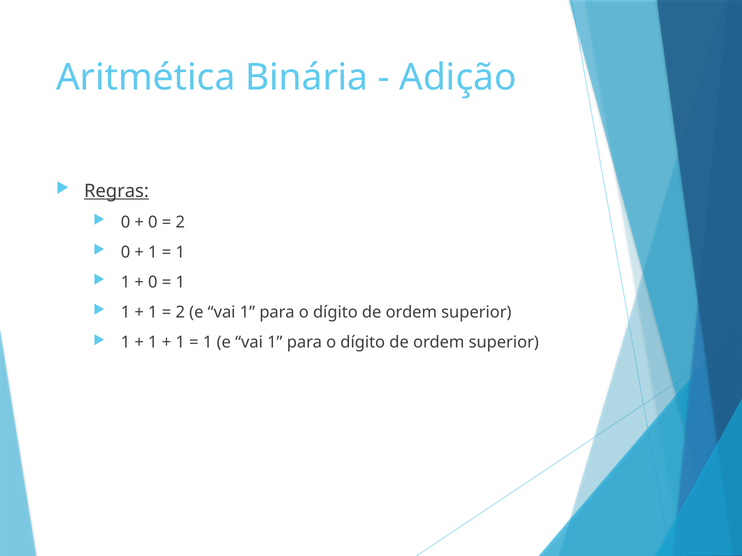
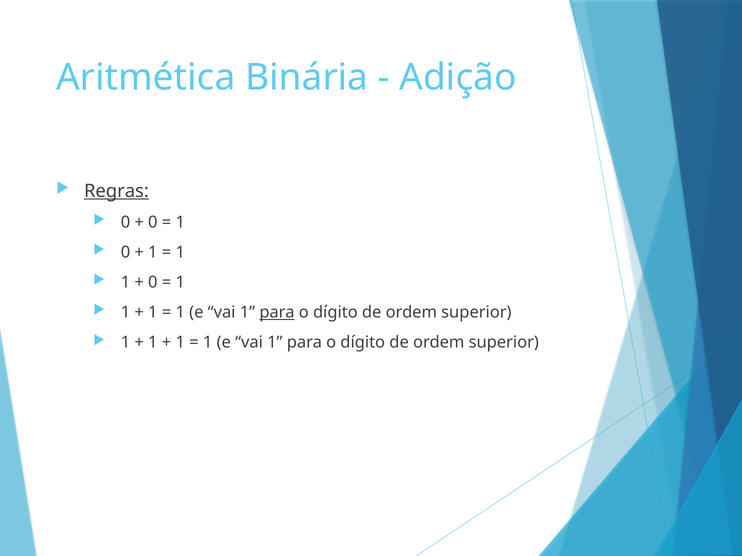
2 at (180, 222): 2 -> 1
2 at (180, 313): 2 -> 1
para at (277, 313) underline: none -> present
